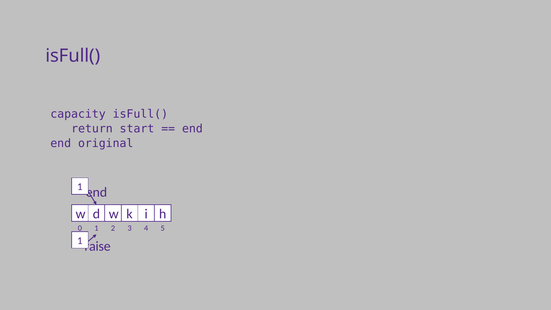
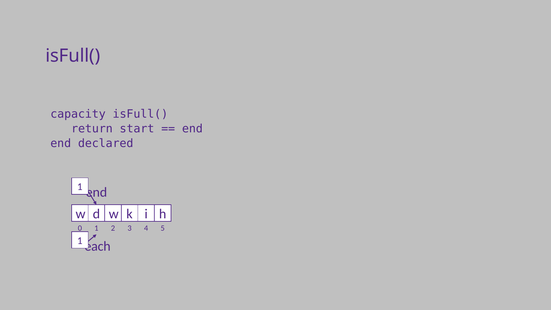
original: original -> declared
raise: raise -> each
